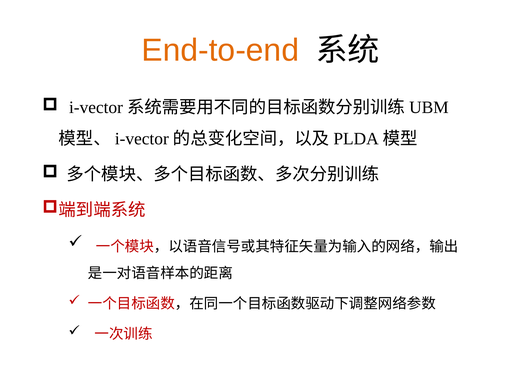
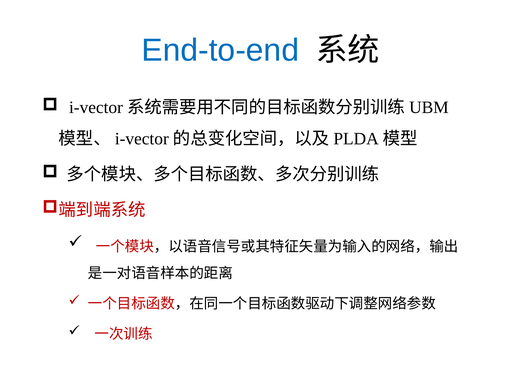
End-to-end colour: orange -> blue
